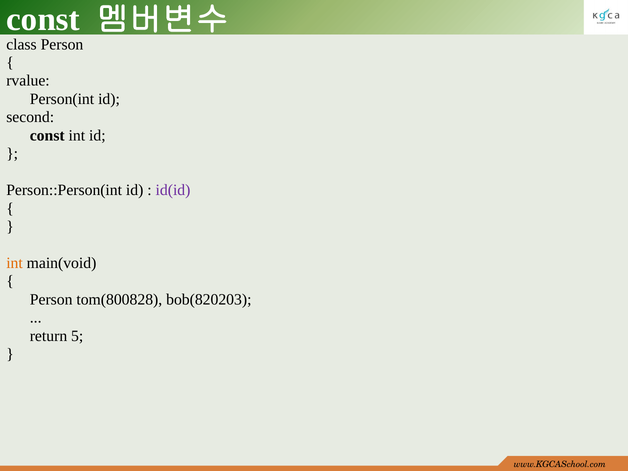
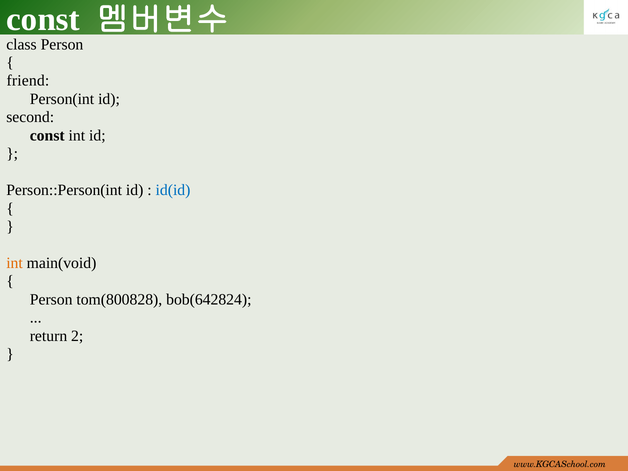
rvalue: rvalue -> friend
id(id colour: purple -> blue
bob(820203: bob(820203 -> bob(642824
5: 5 -> 2
